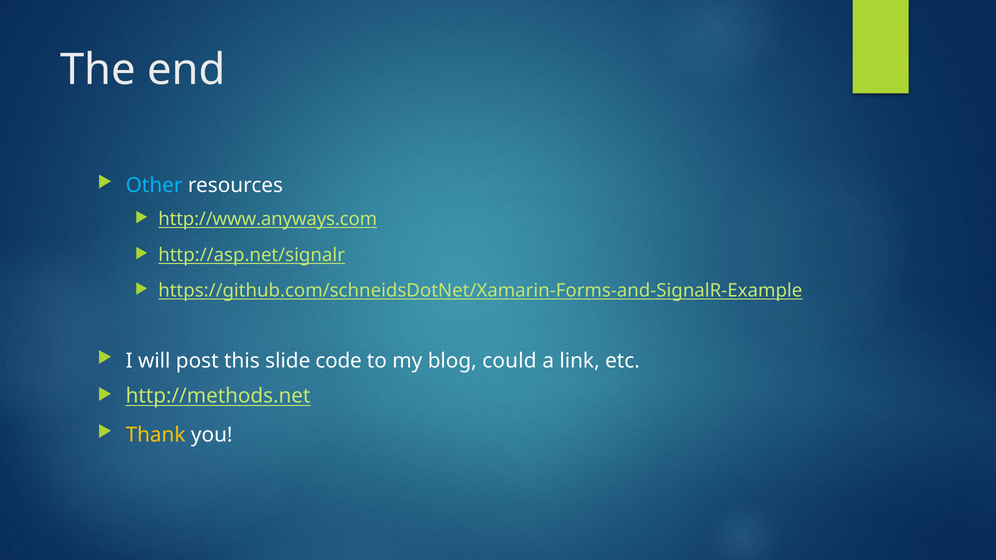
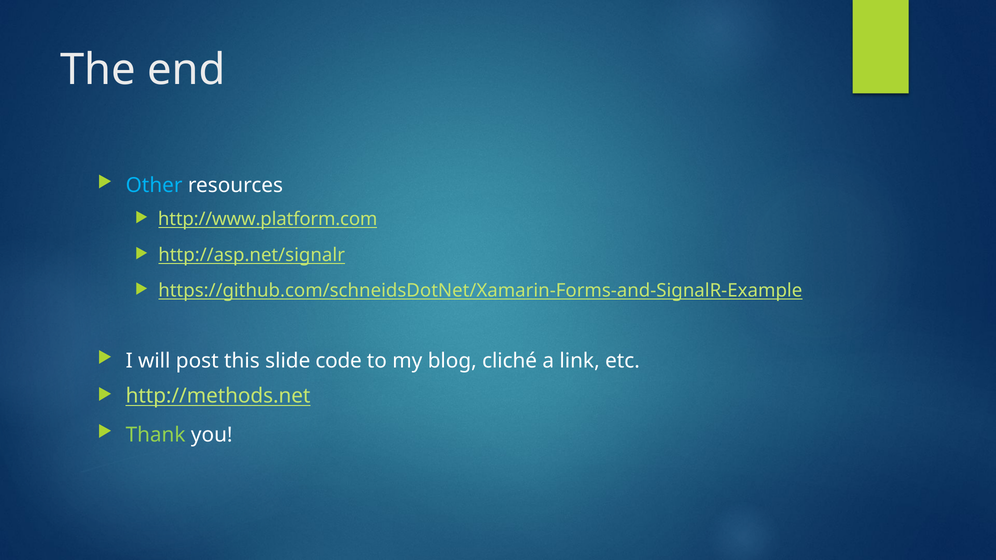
http://www.anyways.com: http://www.anyways.com -> http://www.platform.com
could: could -> cliché
Thank colour: yellow -> light green
